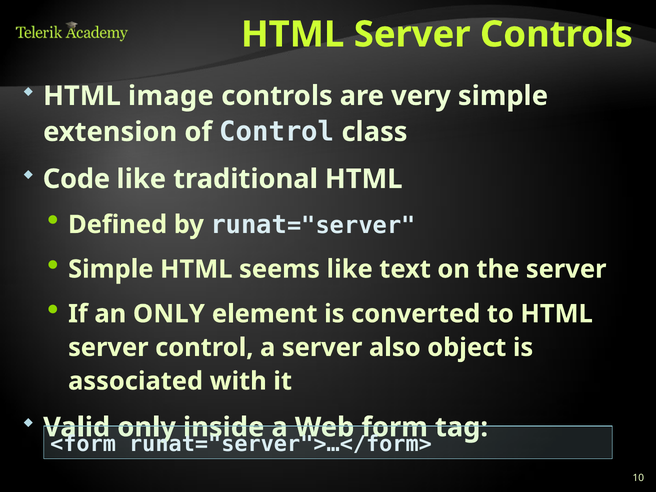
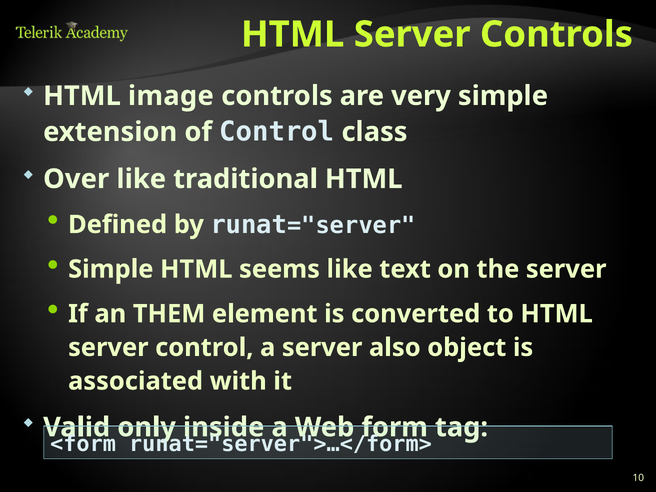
Code: Code -> Over
an ONLY: ONLY -> THEM
